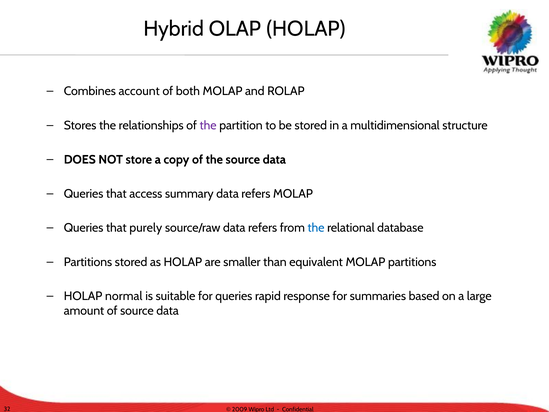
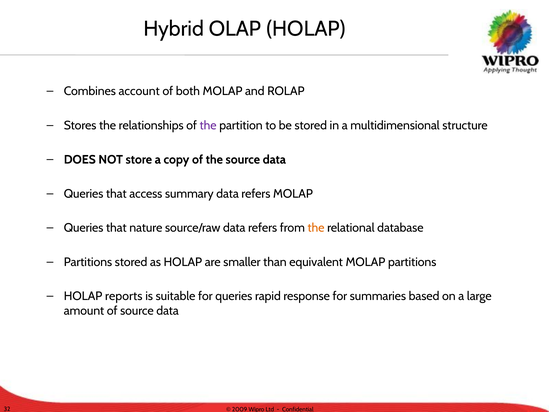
purely: purely -> nature
the at (316, 228) colour: blue -> orange
normal: normal -> reports
